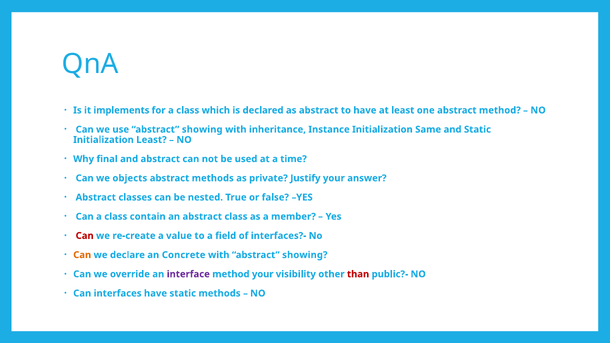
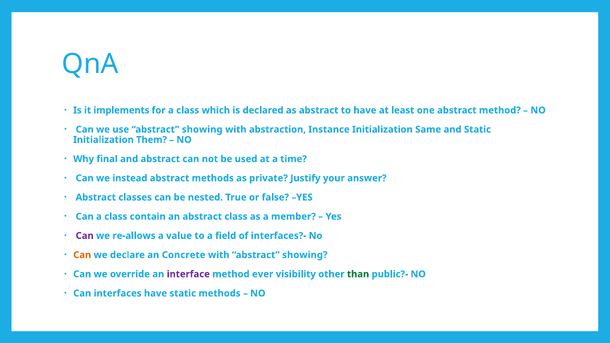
inheritance: inheritance -> abstraction
Initialization Least: Least -> Them
objects: objects -> instead
Can at (85, 236) colour: red -> purple
re-create: re-create -> re-allows
method your: your -> ever
than colour: red -> green
